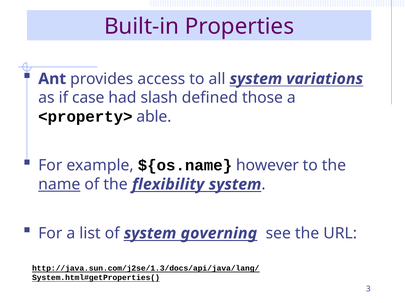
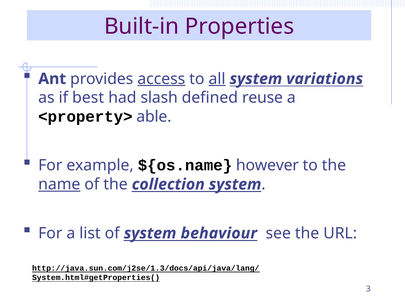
access underline: none -> present
all underline: none -> present
case: case -> best
those: those -> reuse
flexibility: flexibility -> collection
governing: governing -> behaviour
